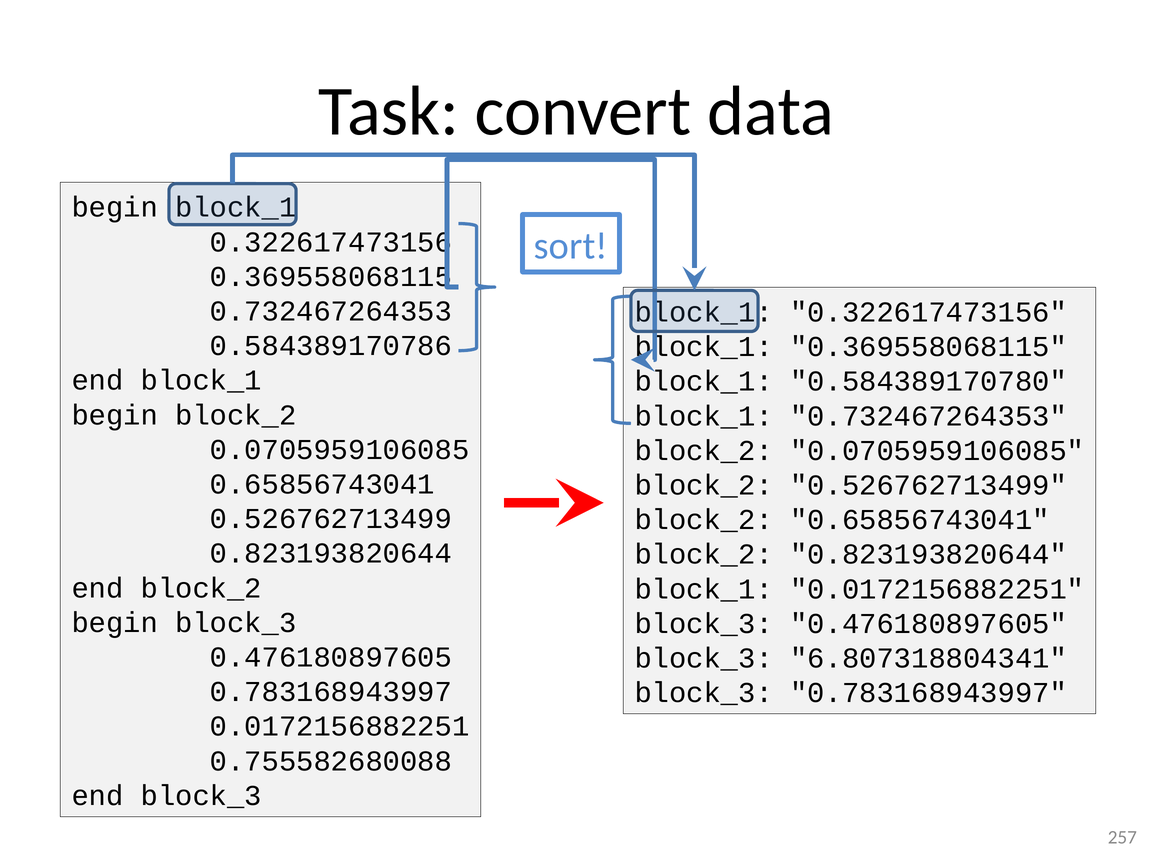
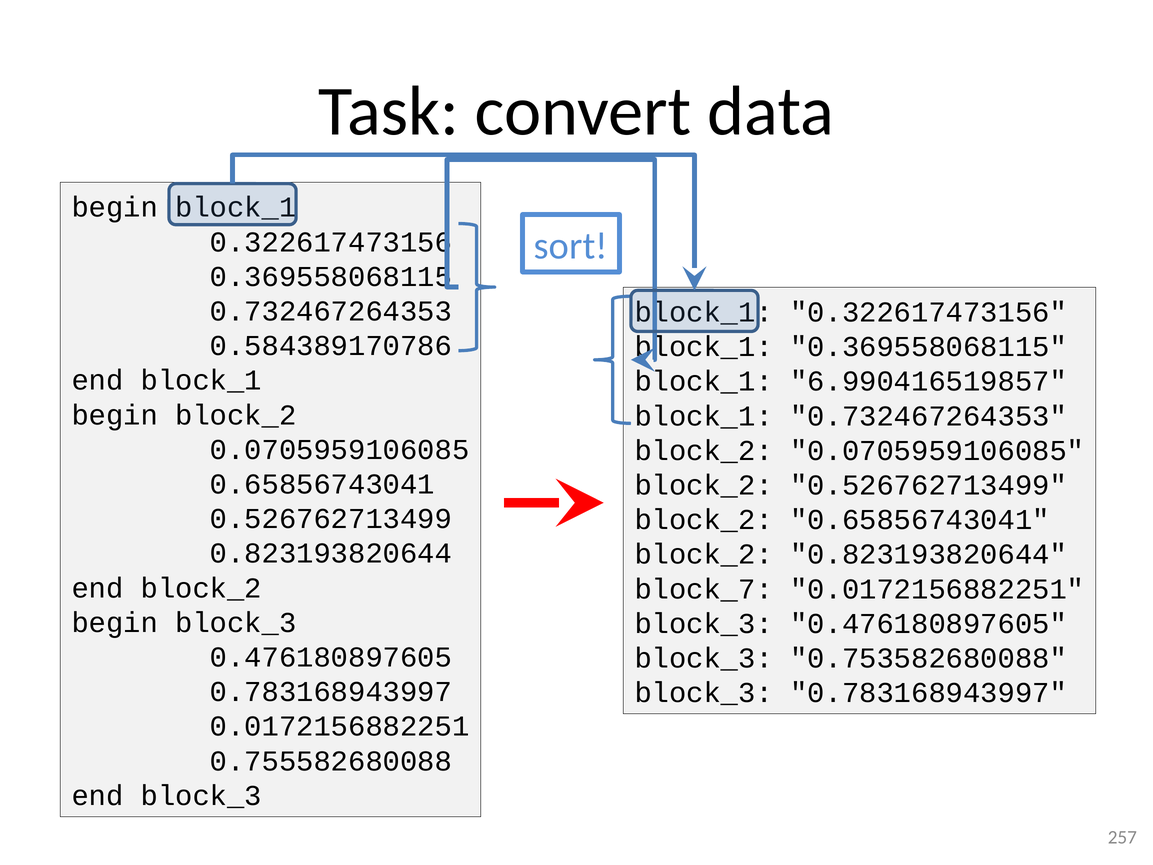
0.584389170780: 0.584389170780 -> 6.990416519857
block_1 at (704, 589): block_1 -> block_7
6.807318804341: 6.807318804341 -> 0.753582680088
